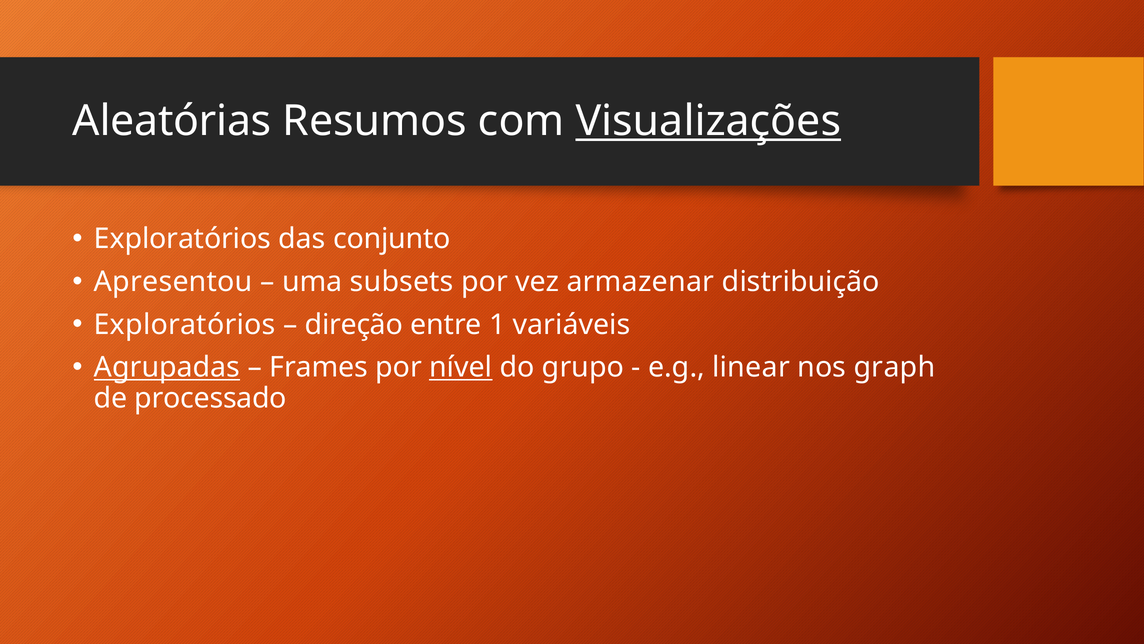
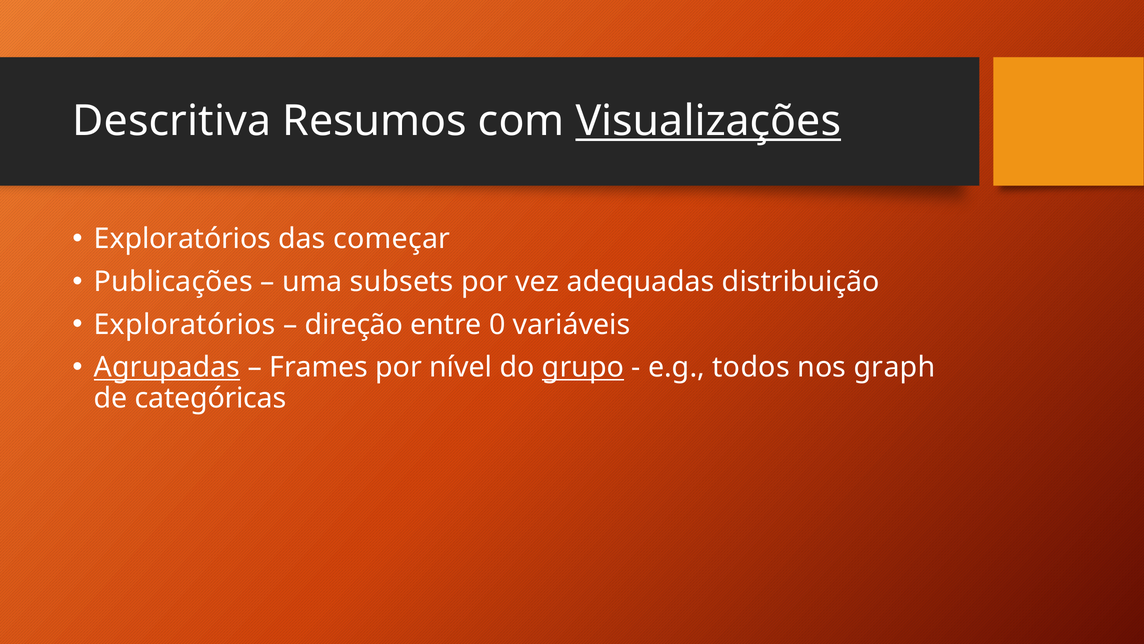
Aleatórias: Aleatórias -> Descritiva
conjunto: conjunto -> começar
Apresentou: Apresentou -> Publicações
armazenar: armazenar -> adequadas
1: 1 -> 0
nível underline: present -> none
grupo underline: none -> present
linear: linear -> todos
processado: processado -> categóricas
